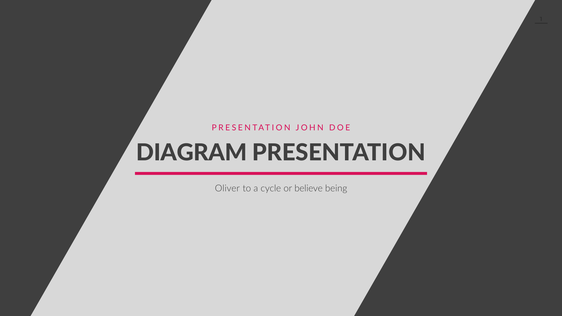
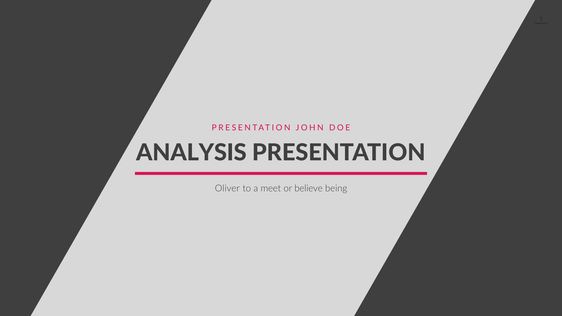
DIAGRAM: DIAGRAM -> ANALYSIS
cycle: cycle -> meet
